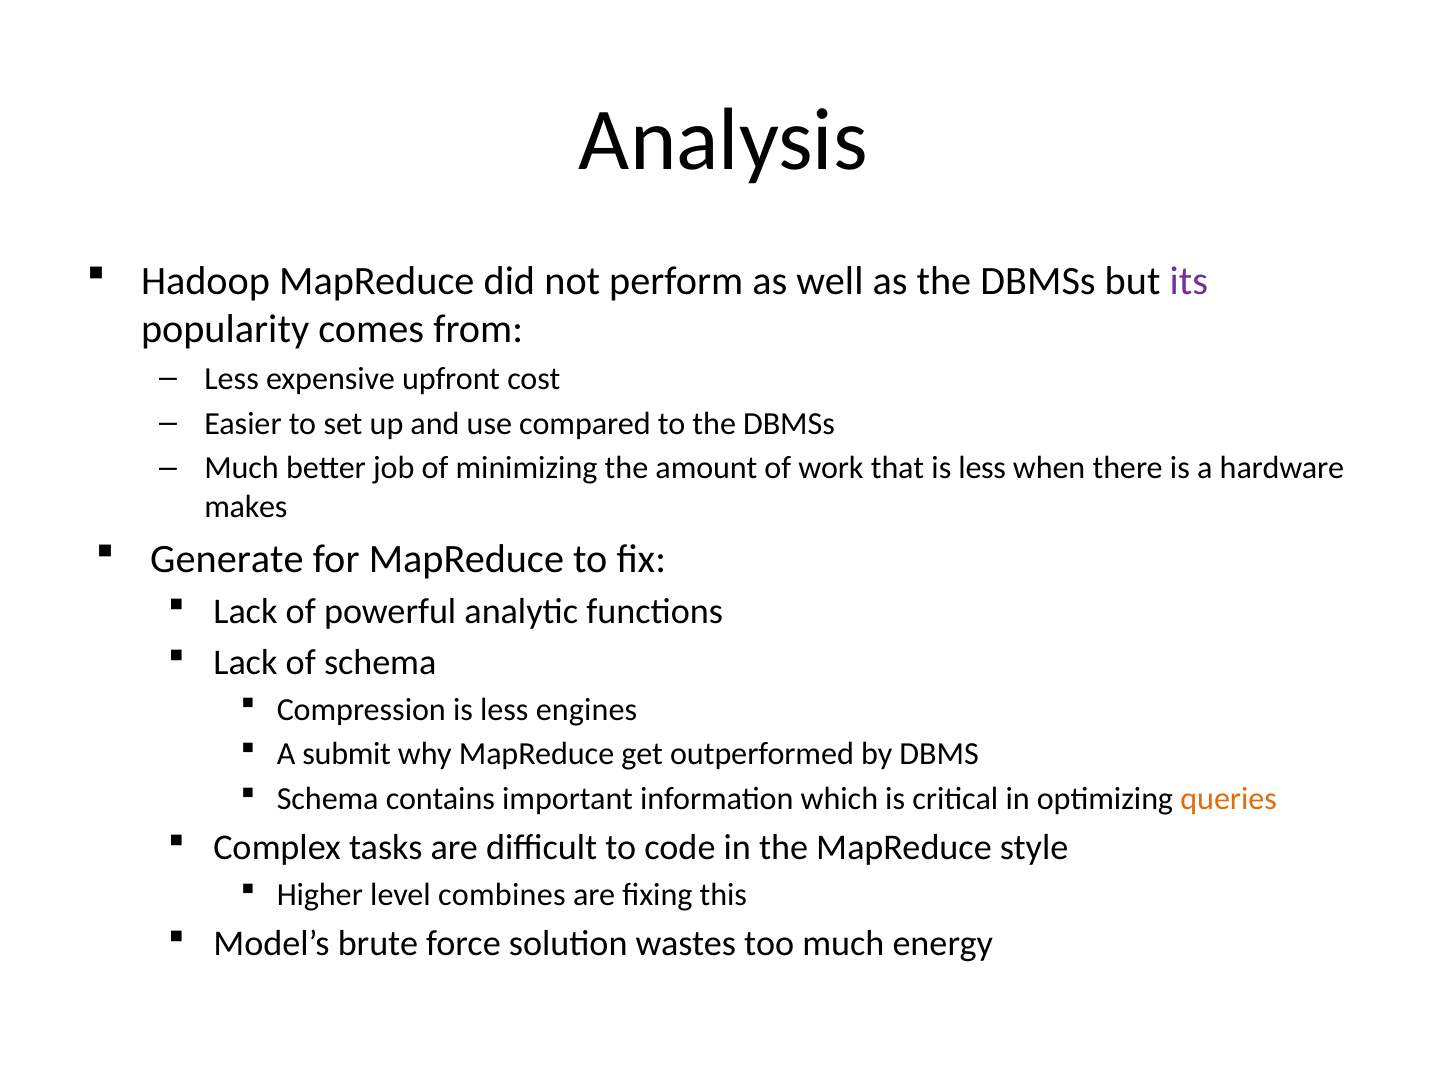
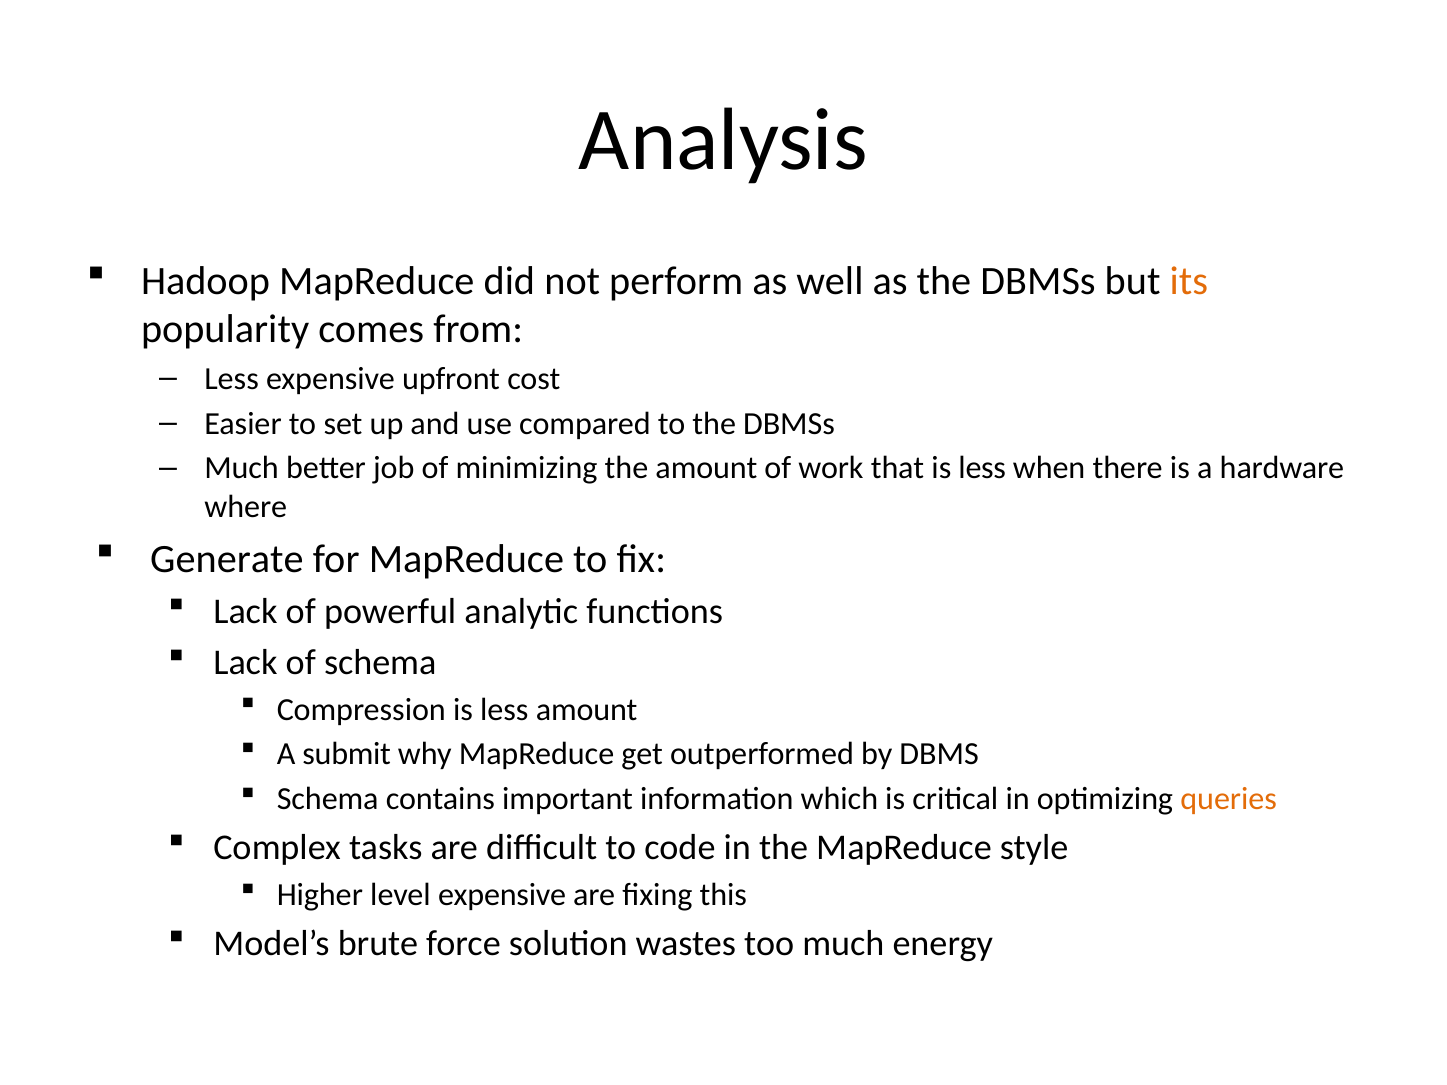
its colour: purple -> orange
makes: makes -> where
less engines: engines -> amount
level combines: combines -> expensive
